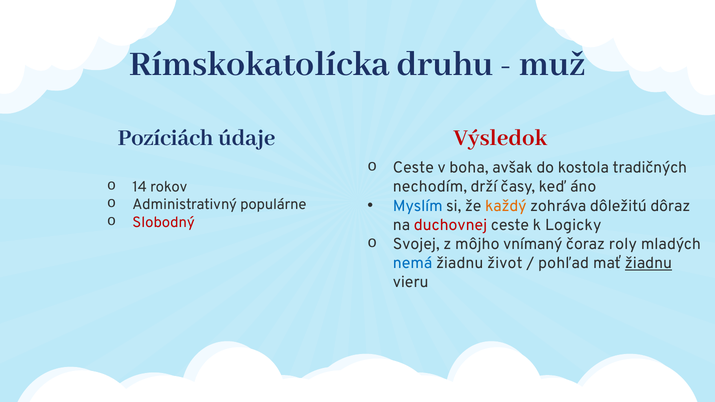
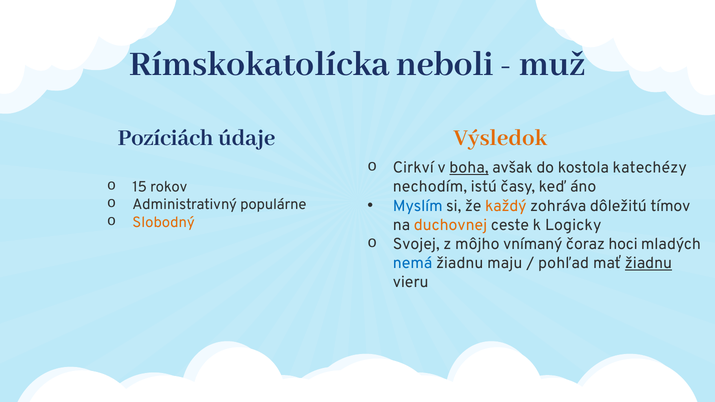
druhu: druhu -> neboli
Výsledok colour: red -> orange
Ceste at (413, 168): Ceste -> Cirkví
boha underline: none -> present
tradičných: tradičných -> katechézy
14: 14 -> 15
drží: drží -> istú
dôraz: dôraz -> tímov
Slobodný colour: red -> orange
duchovnej colour: red -> orange
roly: roly -> hoci
život: život -> maju
